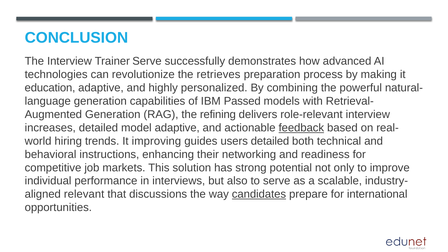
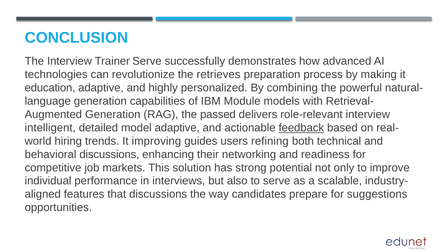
Passed: Passed -> Module
refining: refining -> passed
increases: increases -> intelligent
users detailed: detailed -> refining
behavioral instructions: instructions -> discussions
relevant: relevant -> features
candidates underline: present -> none
international: international -> suggestions
